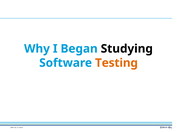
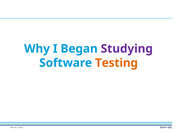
Studying colour: black -> purple
